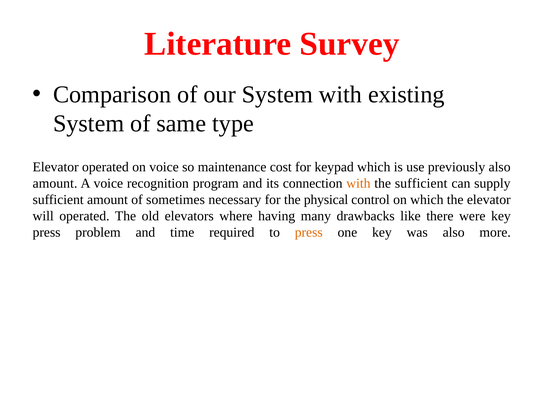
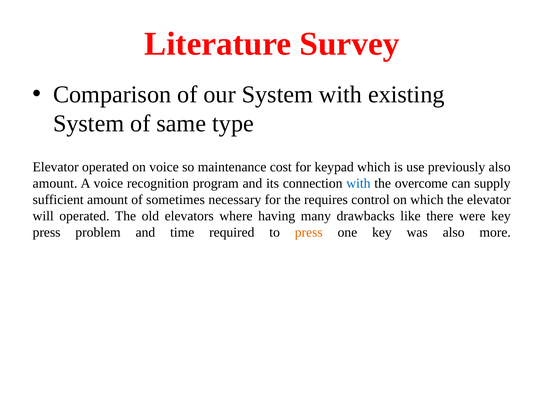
with at (358, 183) colour: orange -> blue
the sufficient: sufficient -> overcome
physical: physical -> requires
